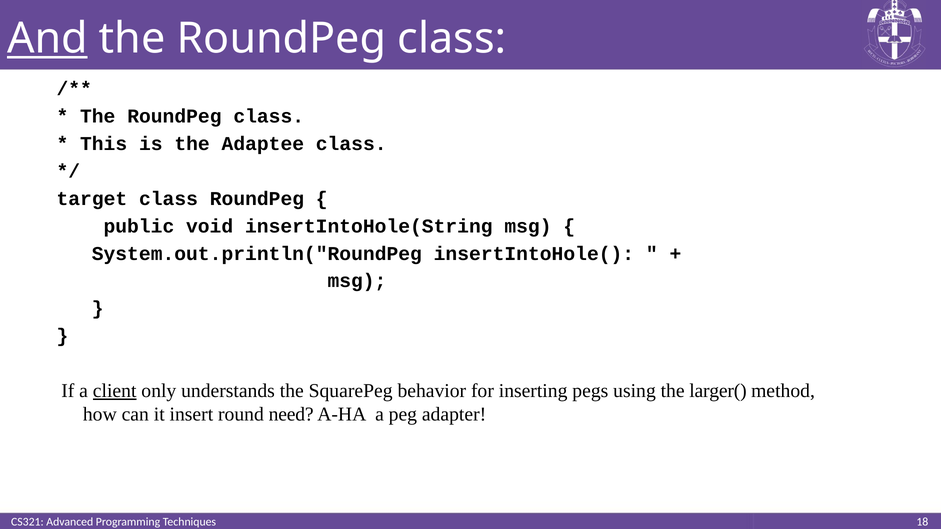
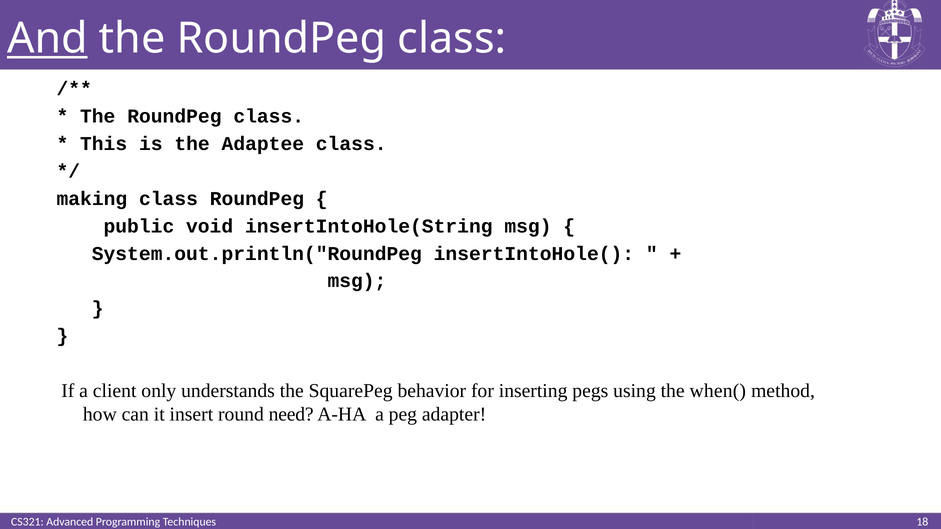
target: target -> making
client underline: present -> none
larger(: larger( -> when(
